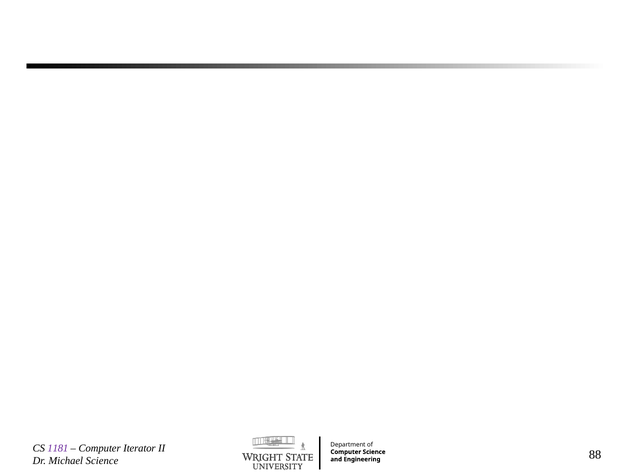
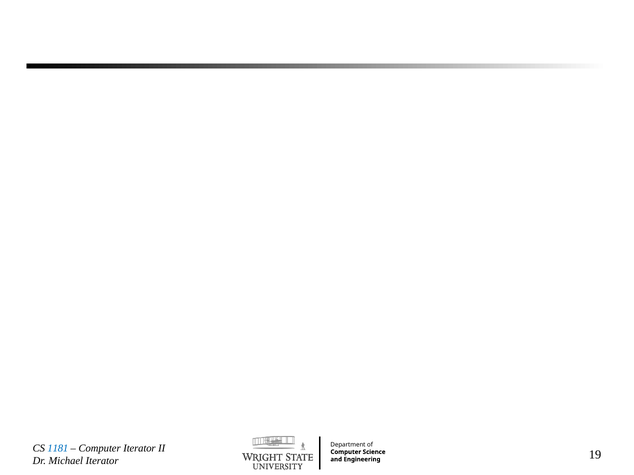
1181 colour: purple -> blue
Michael Science: Science -> Iterator
88: 88 -> 19
